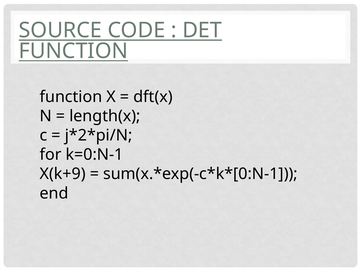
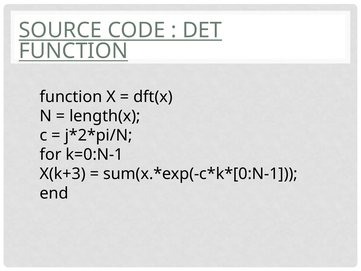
X(k+9: X(k+9 -> X(k+3
